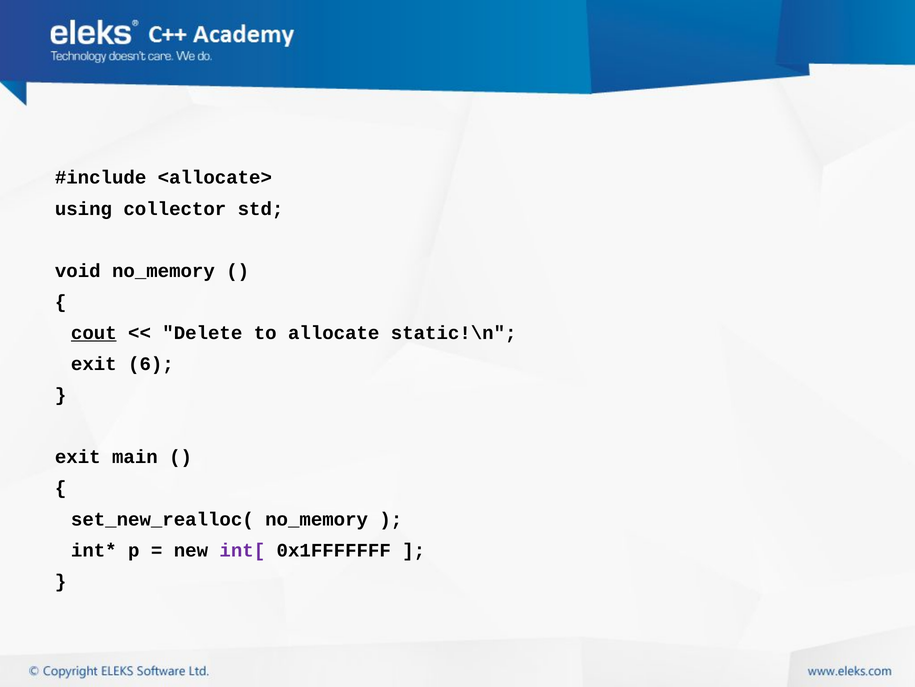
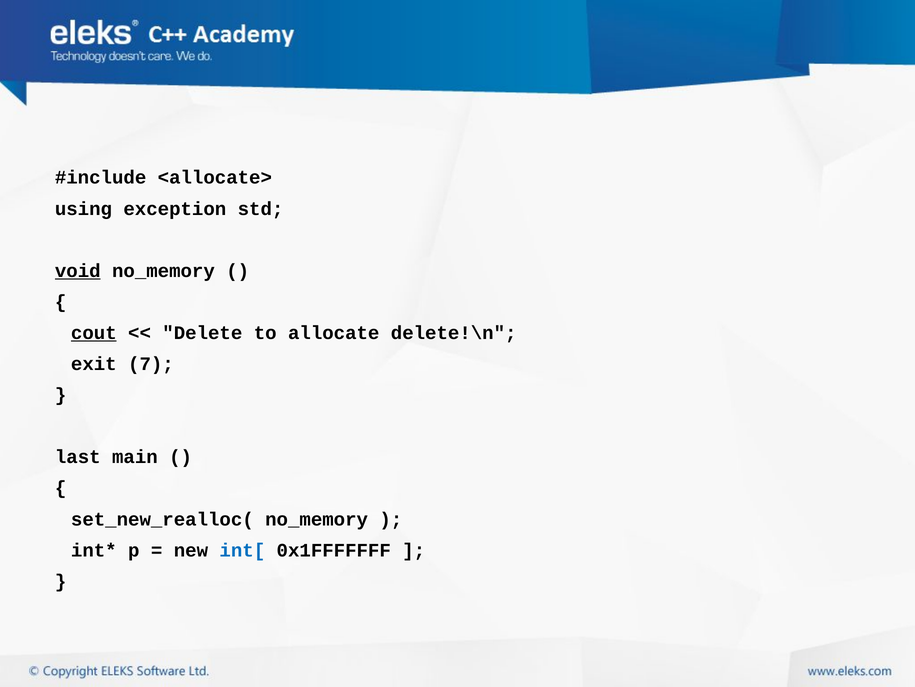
collector: collector -> exception
void underline: none -> present
static!\n: static!\n -> delete!\n
6: 6 -> 7
exit at (78, 457): exit -> last
int[ colour: purple -> blue
